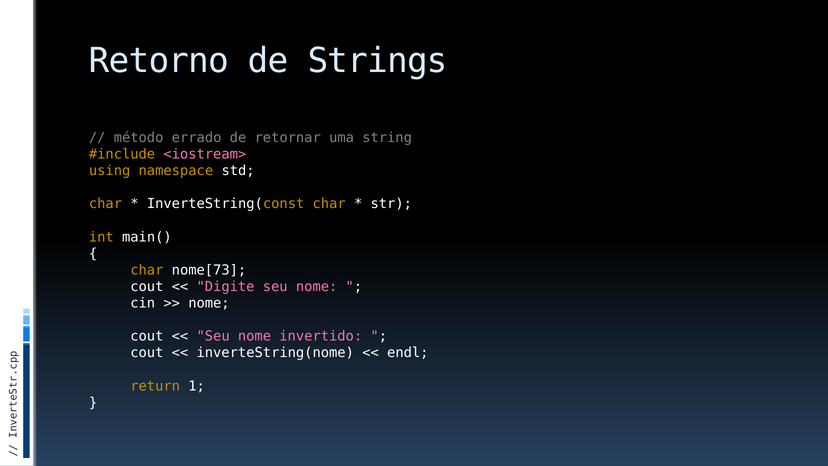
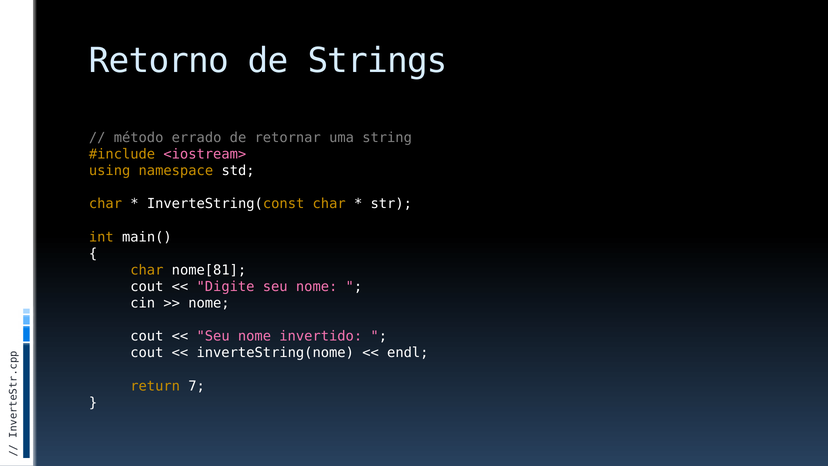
nome[73: nome[73 -> nome[81
1: 1 -> 7
